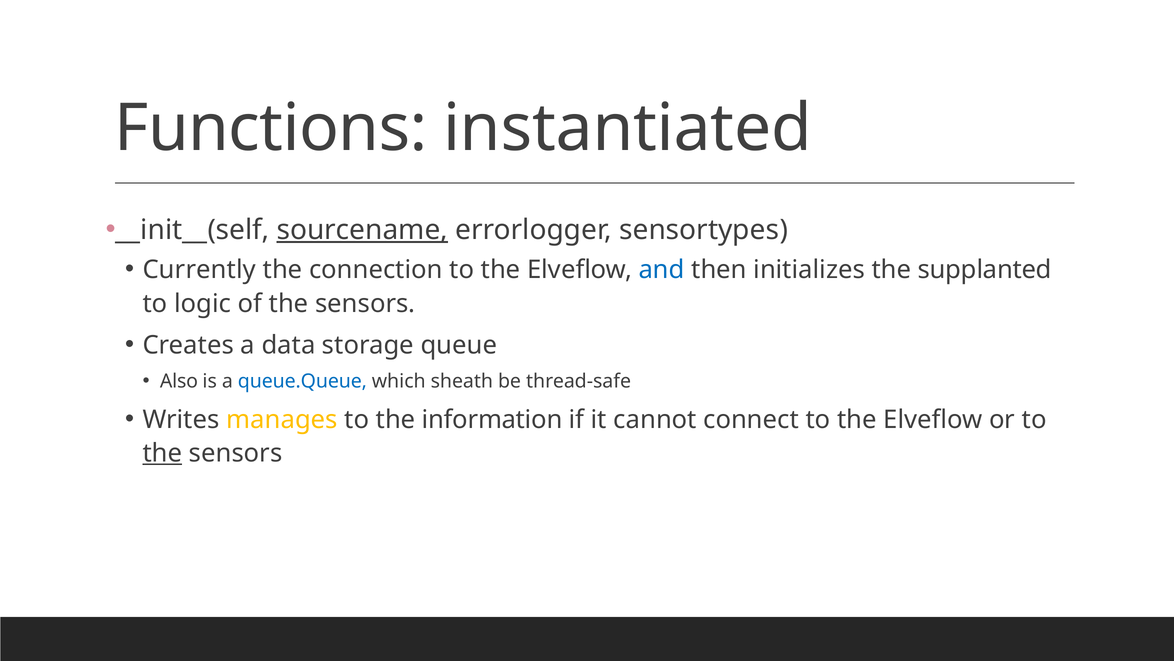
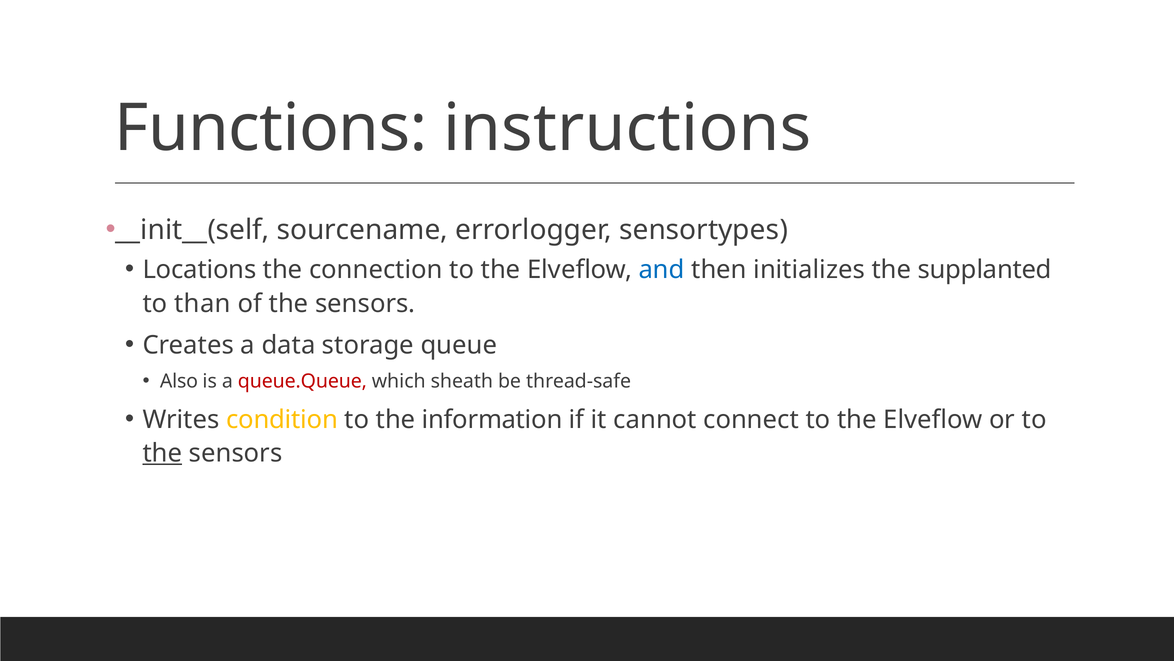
instantiated: instantiated -> instructions
sourcename underline: present -> none
Currently: Currently -> Locations
logic: logic -> than
queue.Queue colour: blue -> red
manages: manages -> condition
